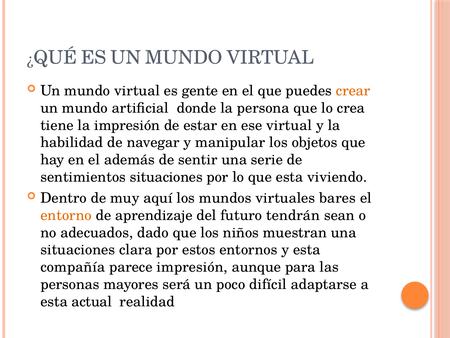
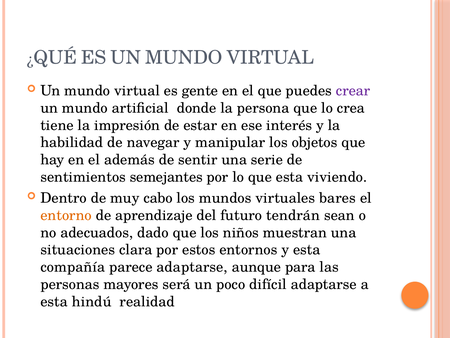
crear colour: orange -> purple
ese virtual: virtual -> interés
sentimientos situaciones: situaciones -> semejantes
aquí: aquí -> cabo
parece impresión: impresión -> adaptarse
actual: actual -> hindú
